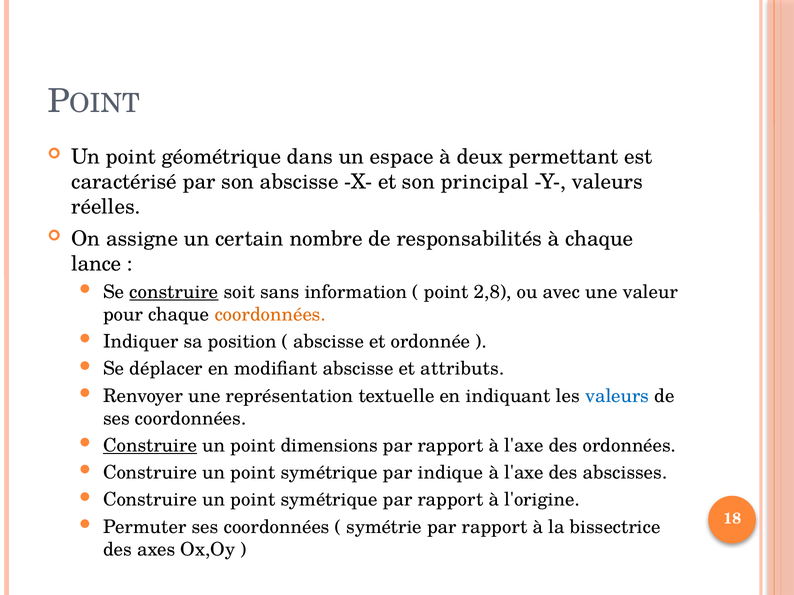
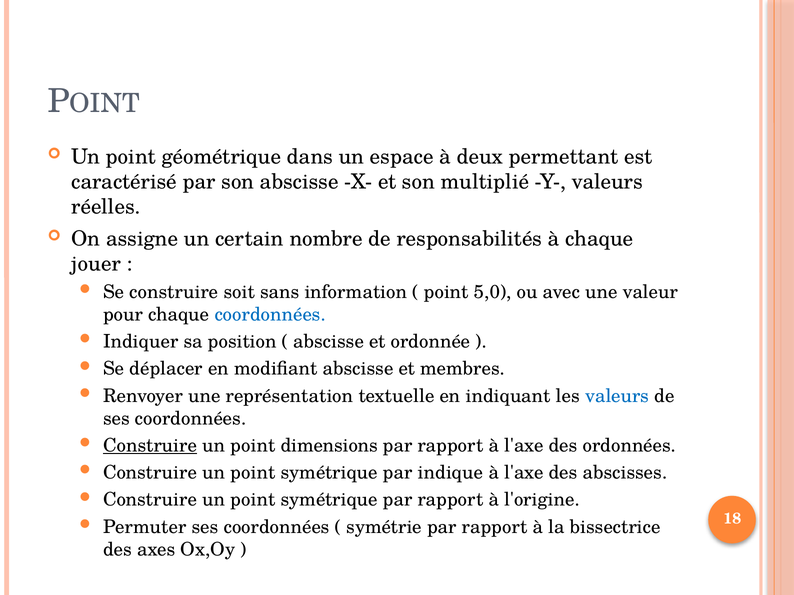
principal: principal -> multiplié
lance: lance -> jouer
construire at (174, 292) underline: present -> none
2,8: 2,8 -> 5,0
coordonnées at (270, 315) colour: orange -> blue
attributs: attributs -> membres
